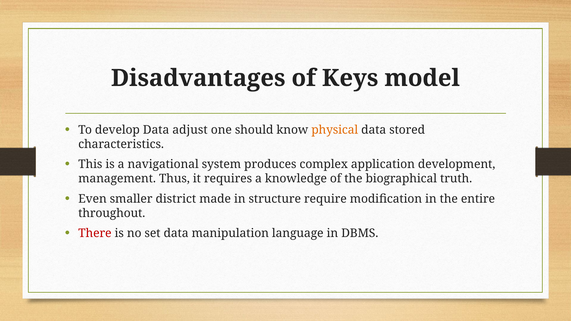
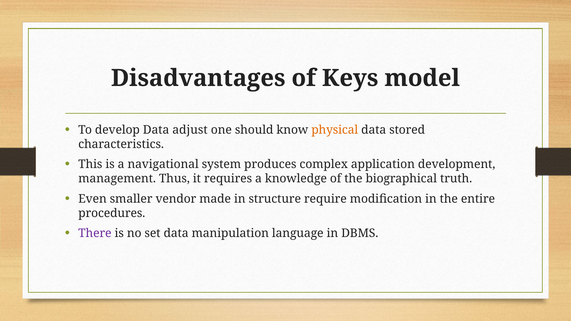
district: district -> vendor
throughout: throughout -> procedures
There colour: red -> purple
